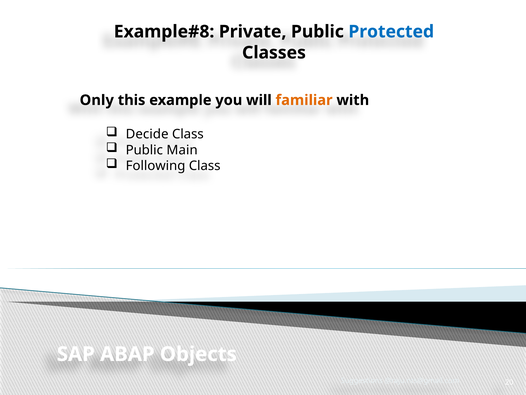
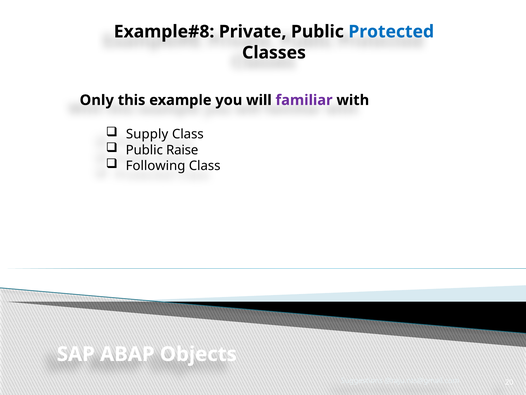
familiar colour: orange -> purple
Decide: Decide -> Supply
Main: Main -> Raise
